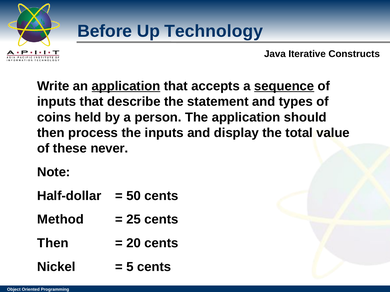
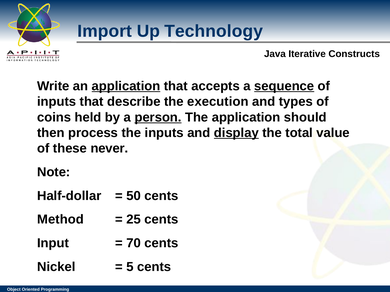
Before: Before -> Import
statement: statement -> execution
person underline: none -> present
display underline: none -> present
Then at (53, 244): Then -> Input
20: 20 -> 70
